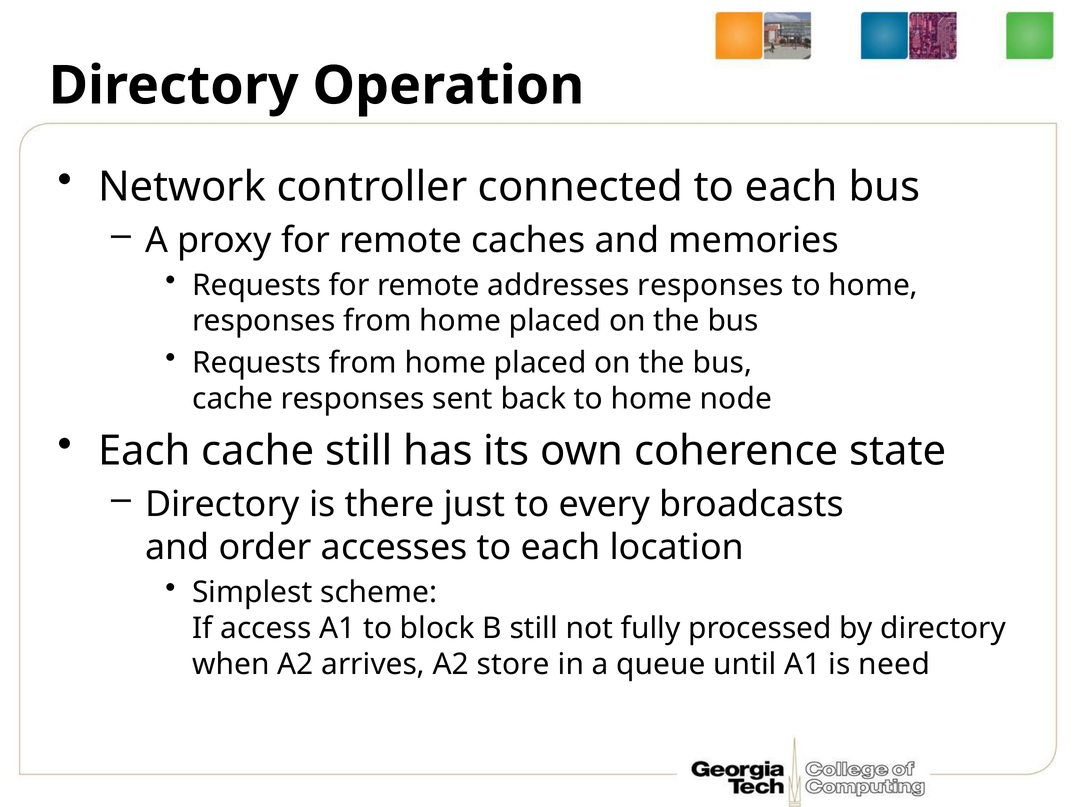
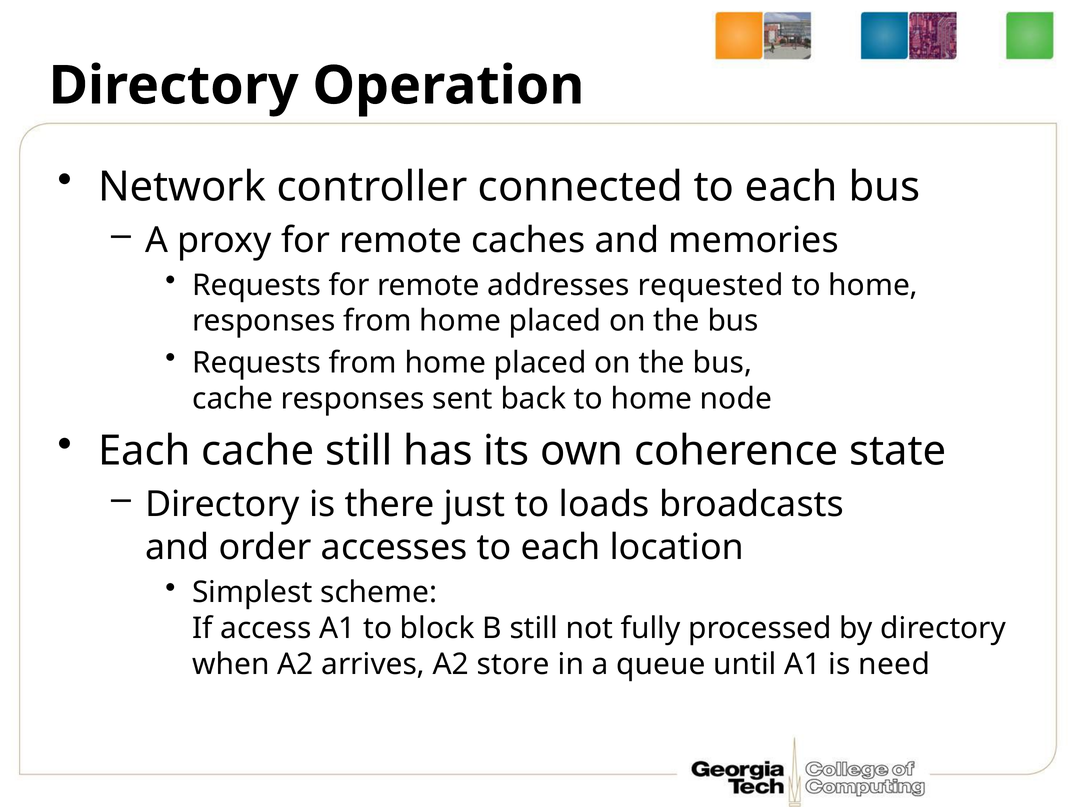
addresses responses: responses -> requested
every: every -> loads
